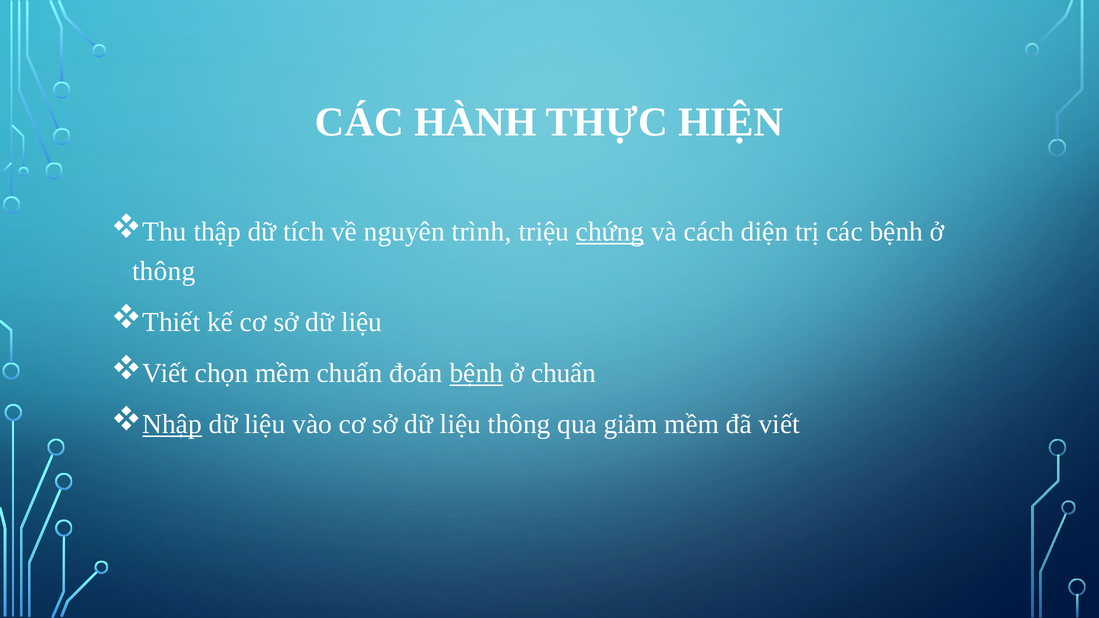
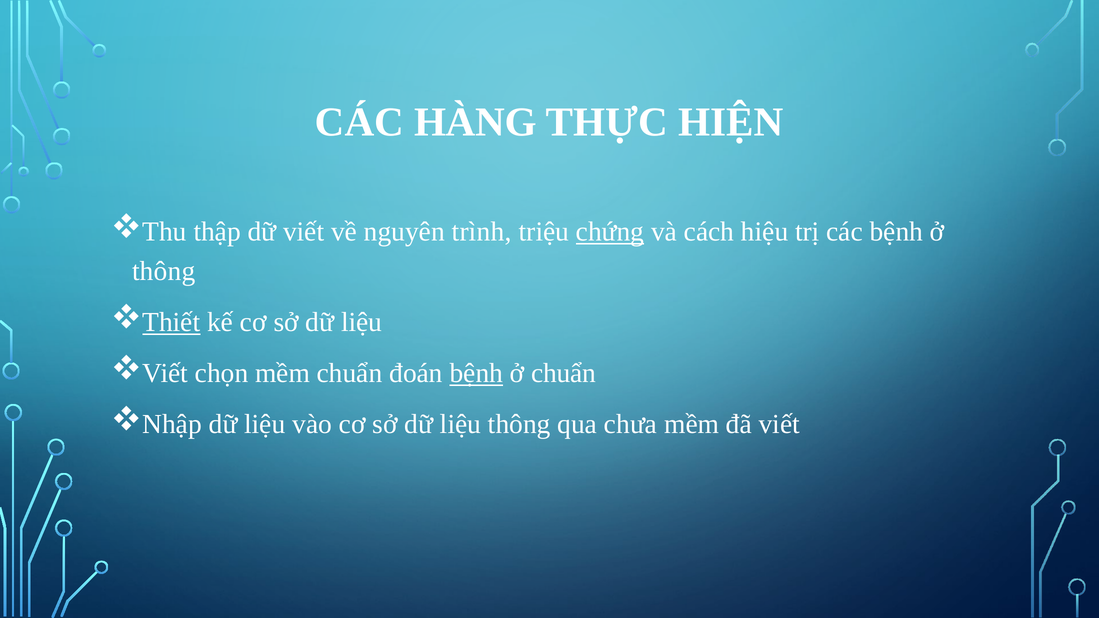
HÀNH: HÀNH -> HÀNG
dữ tích: tích -> viết
diện: diện -> hiệu
Thiết underline: none -> present
Nhập underline: present -> none
giảm: giảm -> chưa
